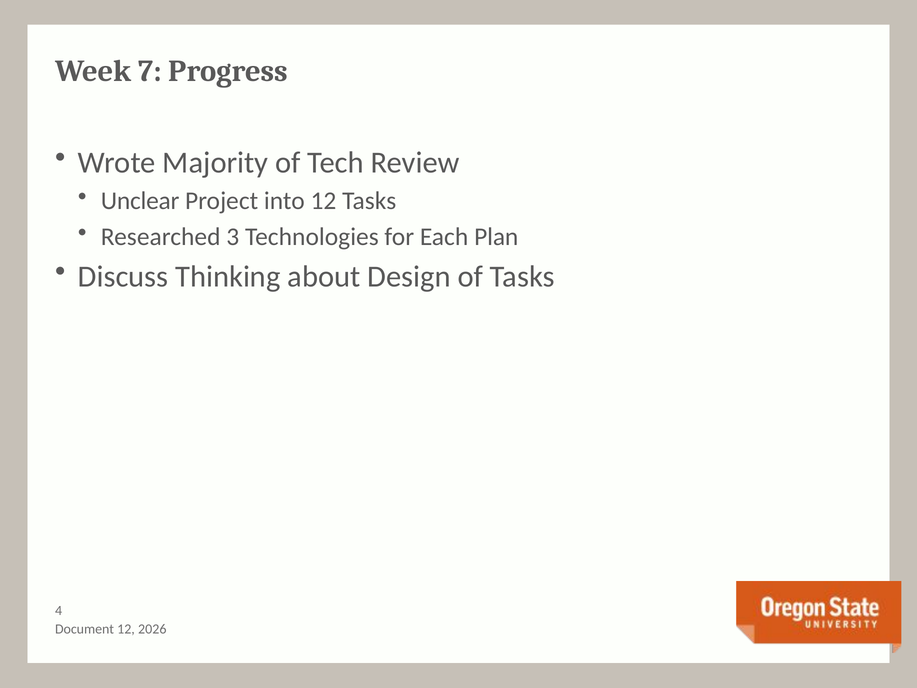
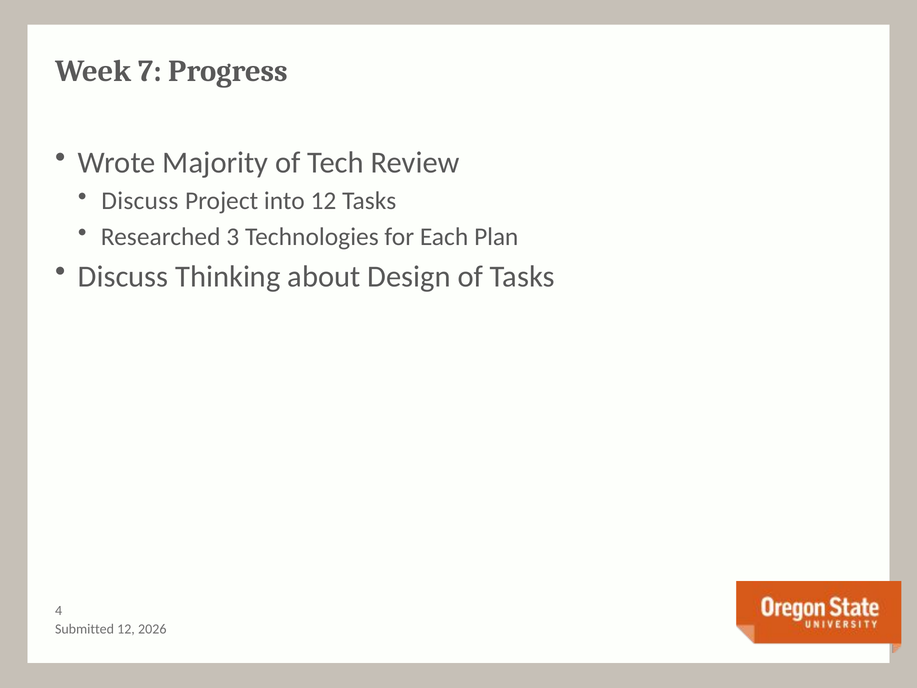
Unclear at (140, 201): Unclear -> Discuss
Document: Document -> Submitted
